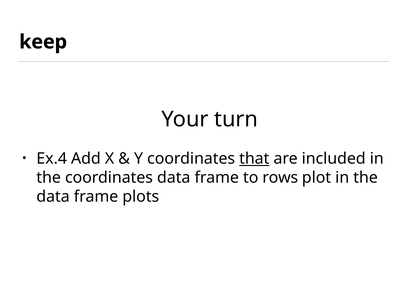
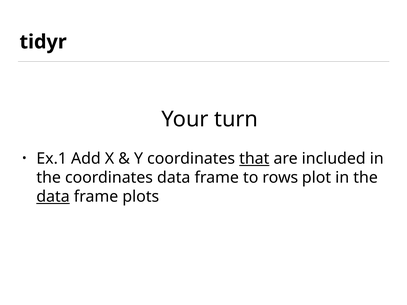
keep: keep -> tidyr
Ex.4: Ex.4 -> Ex.1
data at (53, 197) underline: none -> present
